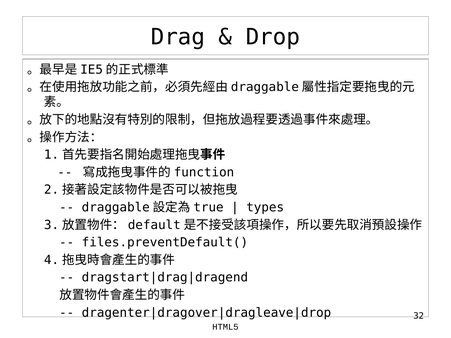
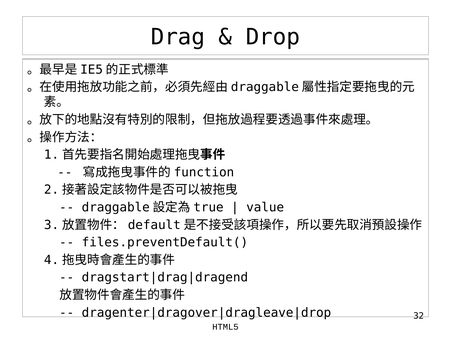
types: types -> value
